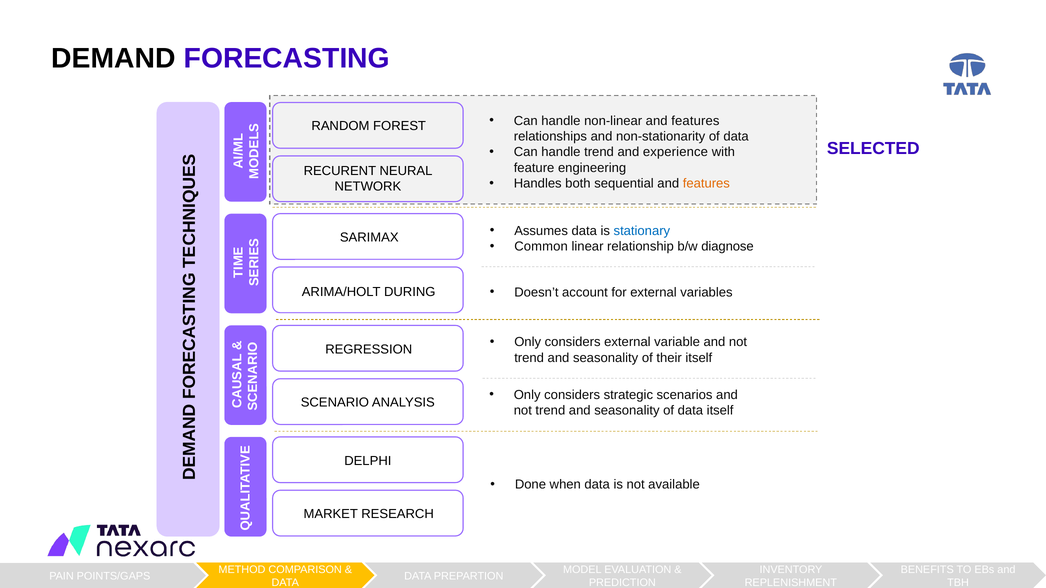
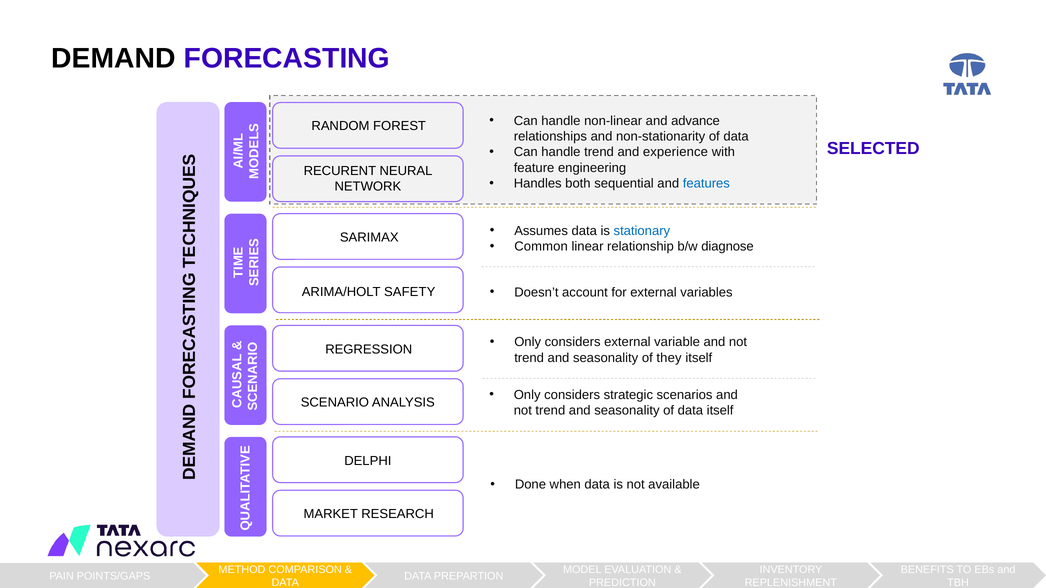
non-linear and features: features -> advance
features at (706, 184) colour: orange -> blue
DURING: DURING -> SAFETY
their: their -> they
